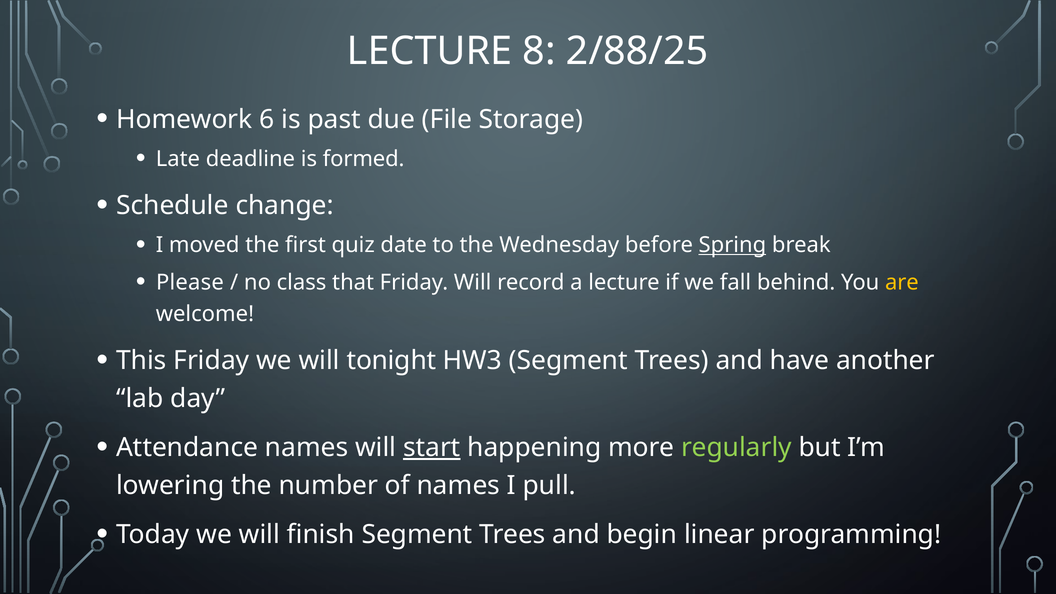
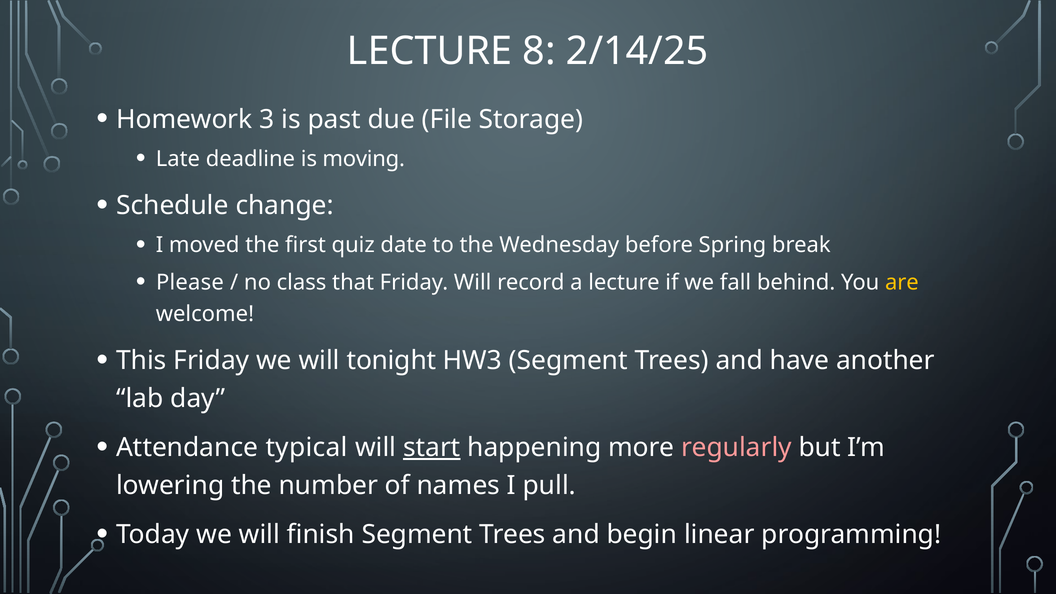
2/88/25: 2/88/25 -> 2/14/25
6: 6 -> 3
formed: formed -> moving
Spring underline: present -> none
Attendance names: names -> typical
regularly colour: light green -> pink
